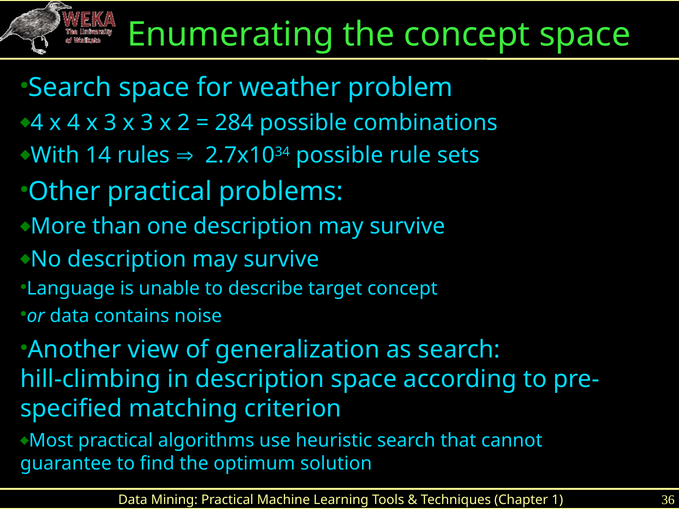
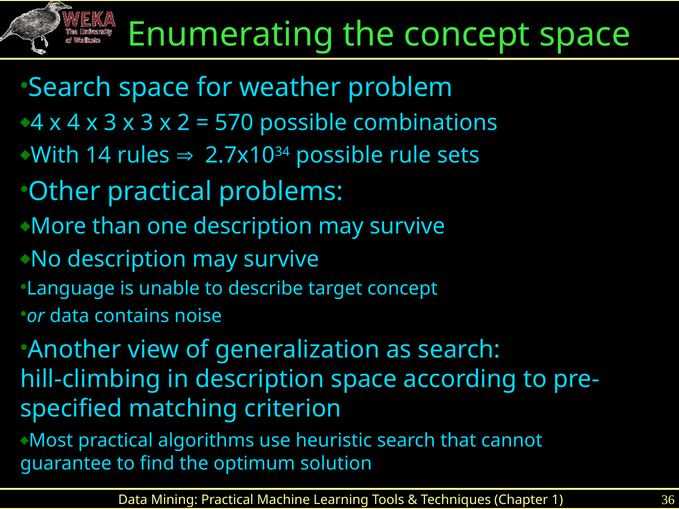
284: 284 -> 570
